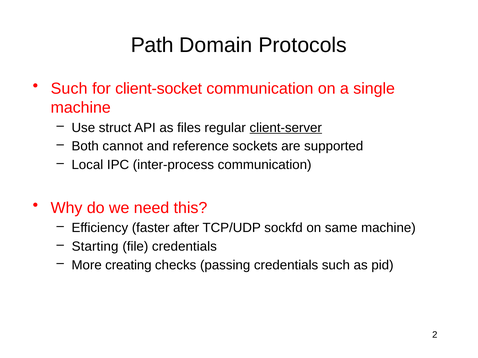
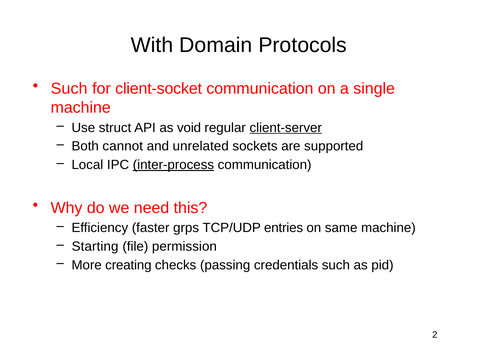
Path: Path -> With
files: files -> void
reference: reference -> unrelated
inter-process underline: none -> present
after: after -> grps
sockfd: sockfd -> entries
file credentials: credentials -> permission
